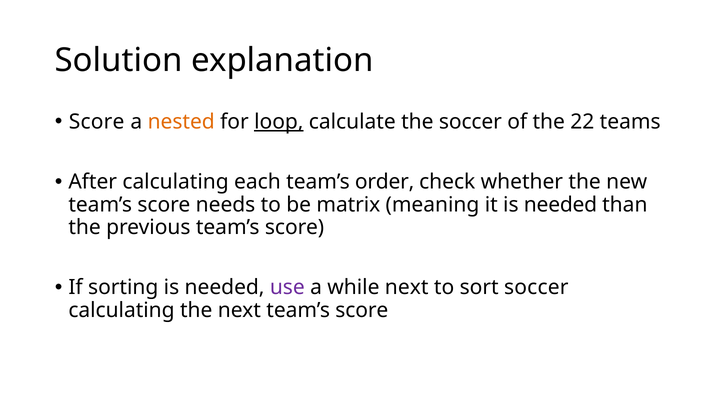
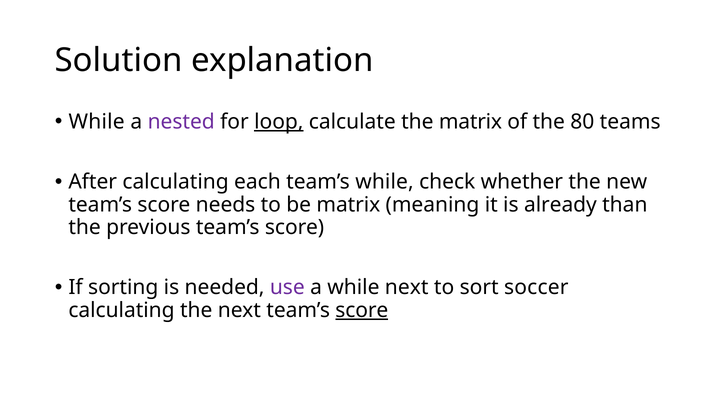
Score at (97, 122): Score -> While
nested colour: orange -> purple
the soccer: soccer -> matrix
22: 22 -> 80
team’s order: order -> while
it is needed: needed -> already
score at (362, 310) underline: none -> present
